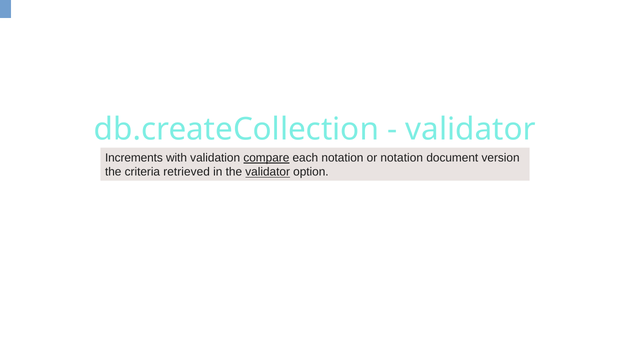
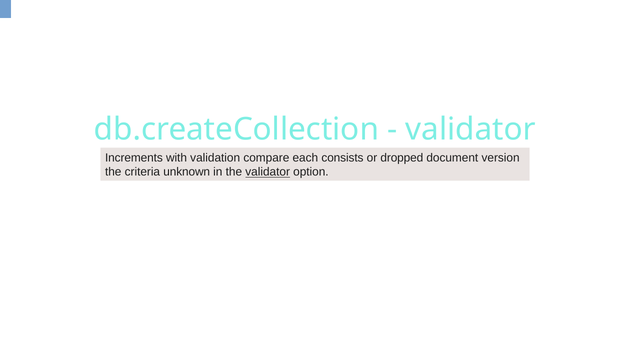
compare underline: present -> none
each notation: notation -> consists
or notation: notation -> dropped
retrieved: retrieved -> unknown
